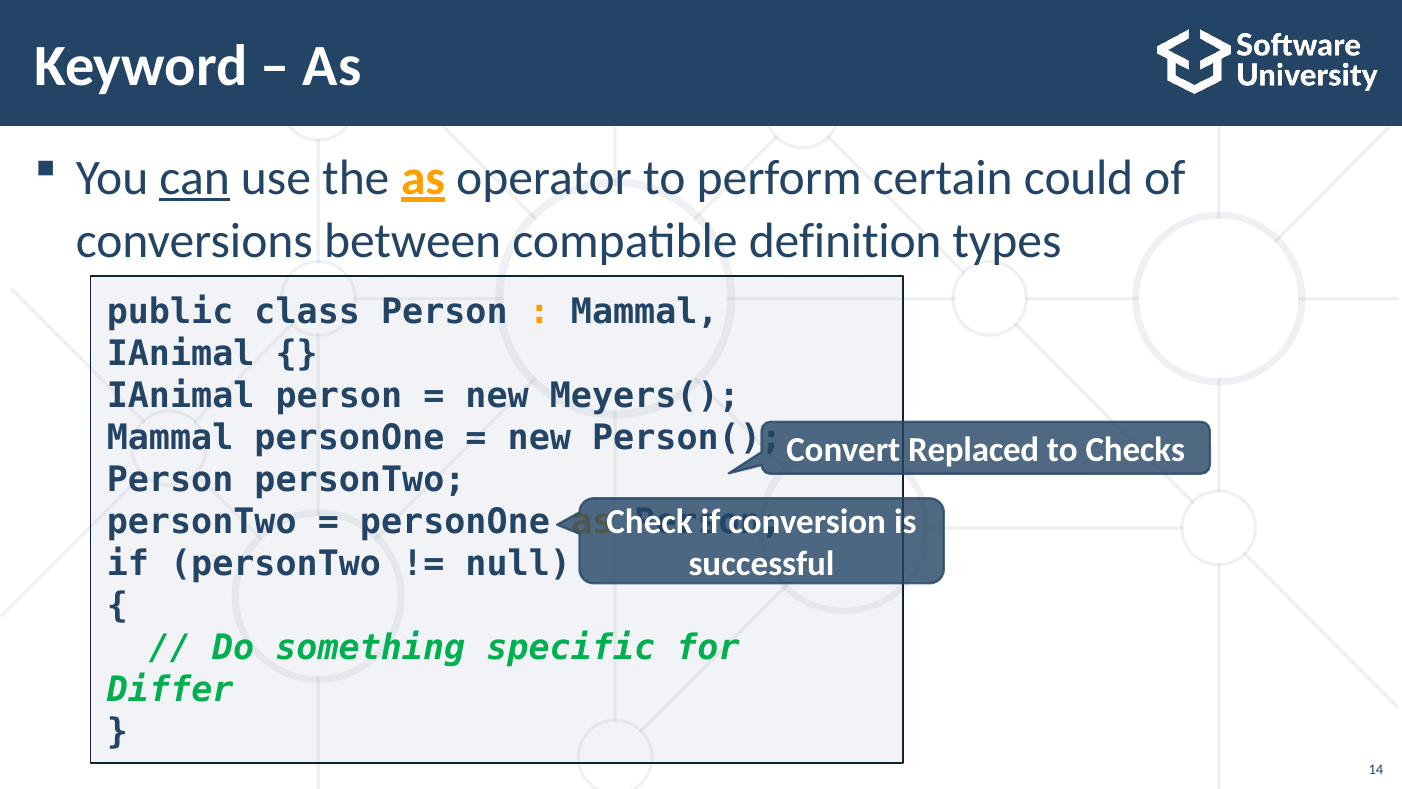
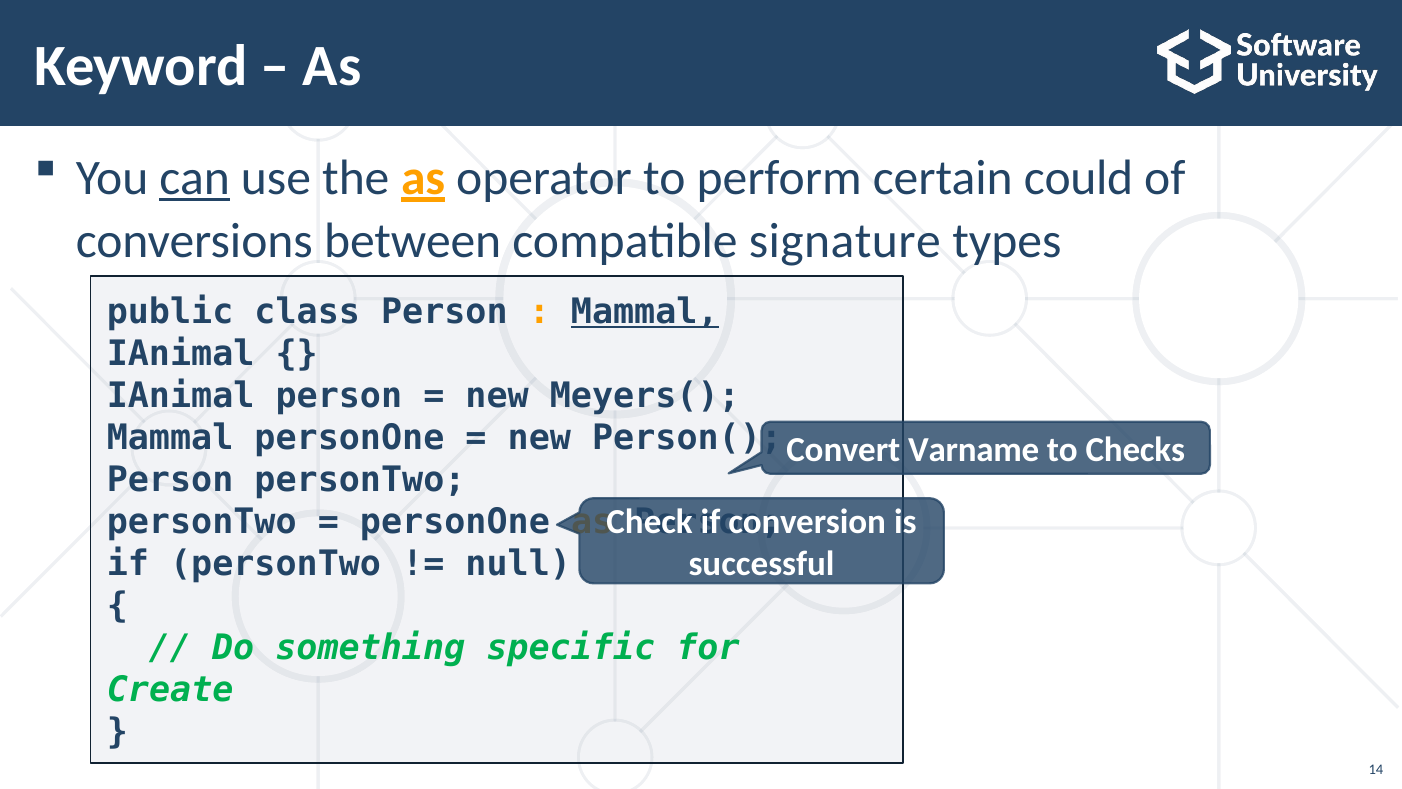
definition: definition -> signature
Mammal at (645, 312) underline: none -> present
Replaced: Replaced -> Varname
Differ: Differ -> Create
